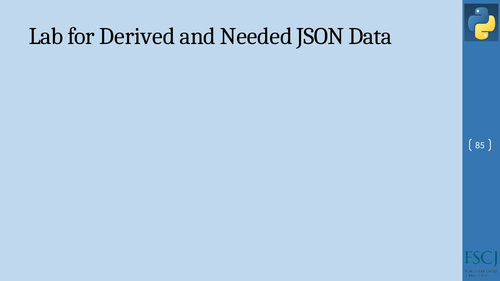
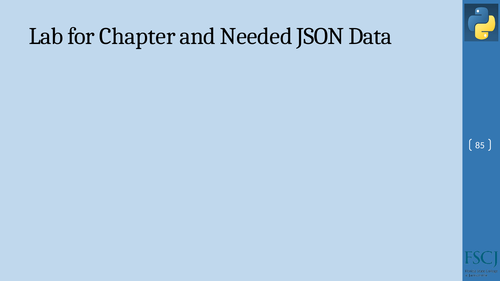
Derived: Derived -> Chapter
